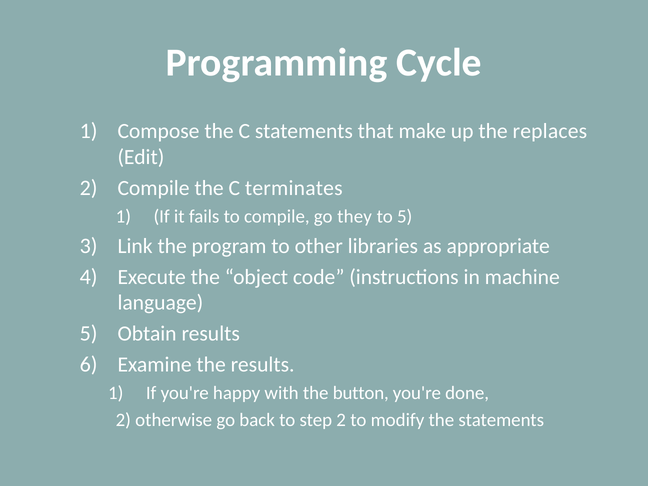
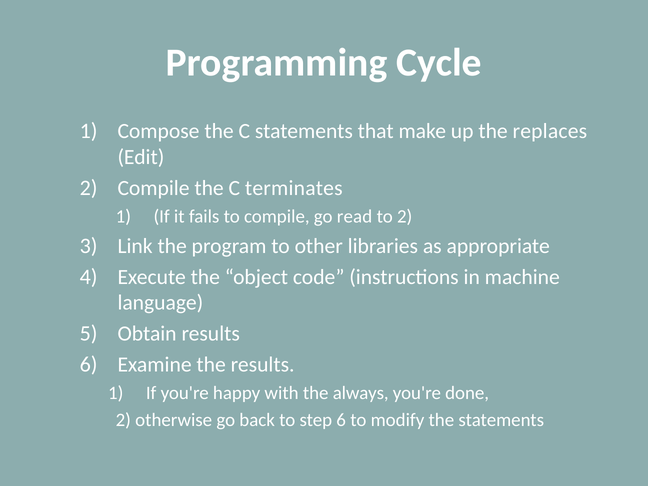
they: they -> read
to 5: 5 -> 2
button: button -> always
step 2: 2 -> 6
